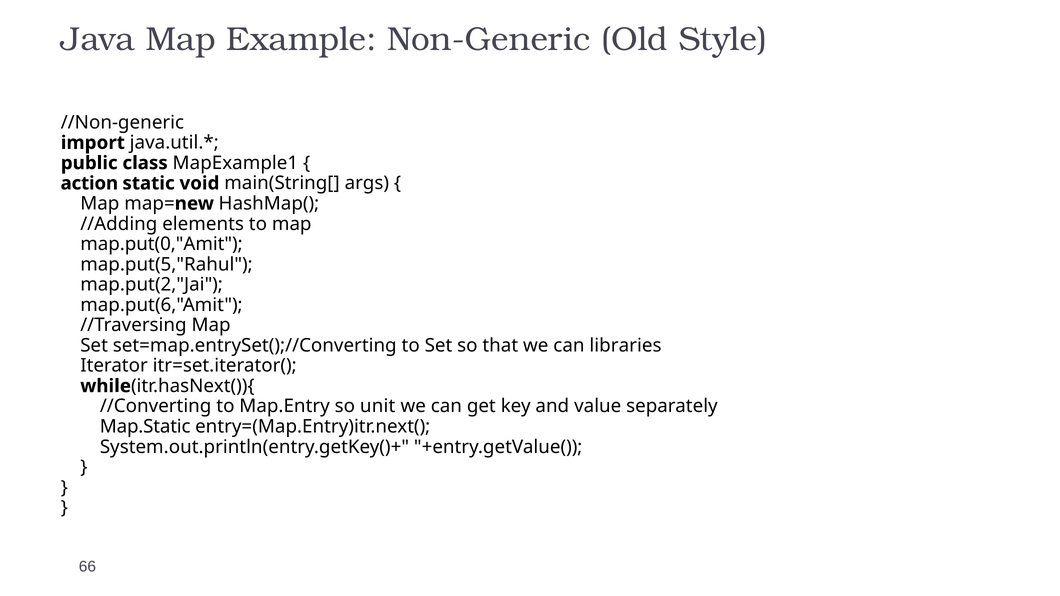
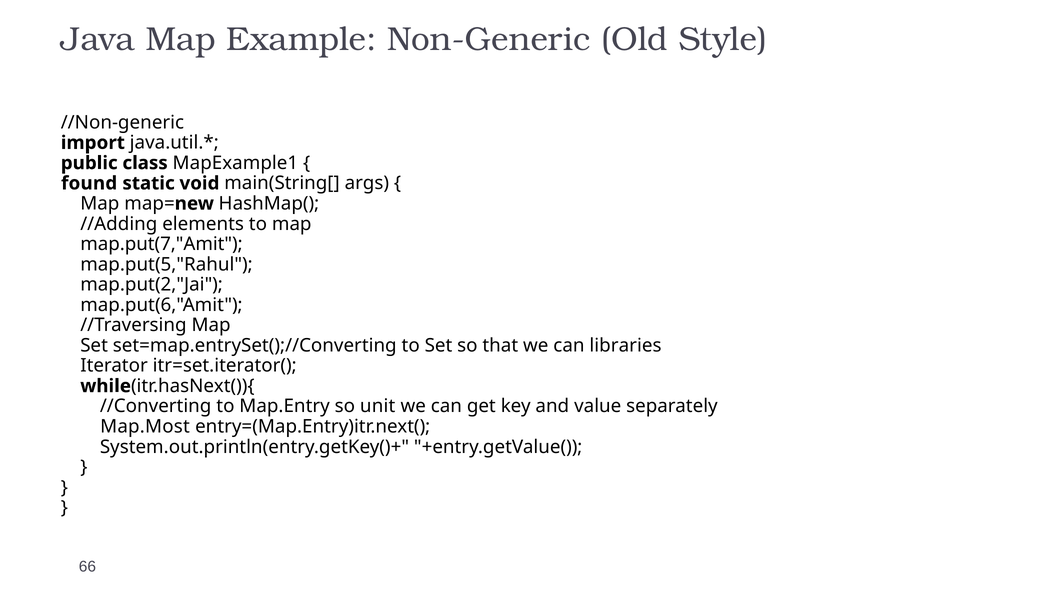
action: action -> found
map.put(0,"Amit: map.put(0,"Amit -> map.put(7,"Amit
Map.Static: Map.Static -> Map.Most
